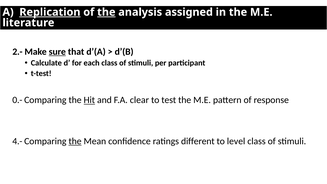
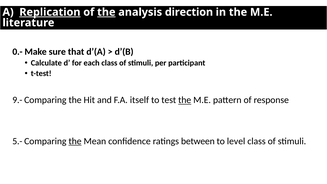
assigned: assigned -> direction
2.-: 2.- -> 0.-
sure underline: present -> none
0.-: 0.- -> 9.-
Hit underline: present -> none
clear: clear -> itself
the at (185, 100) underline: none -> present
4.-: 4.- -> 5.-
different: different -> between
